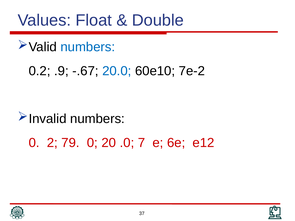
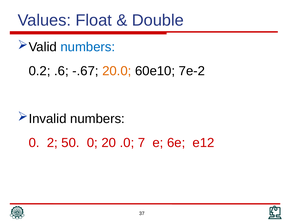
.9: .9 -> .6
20.0 colour: blue -> orange
79: 79 -> 50
